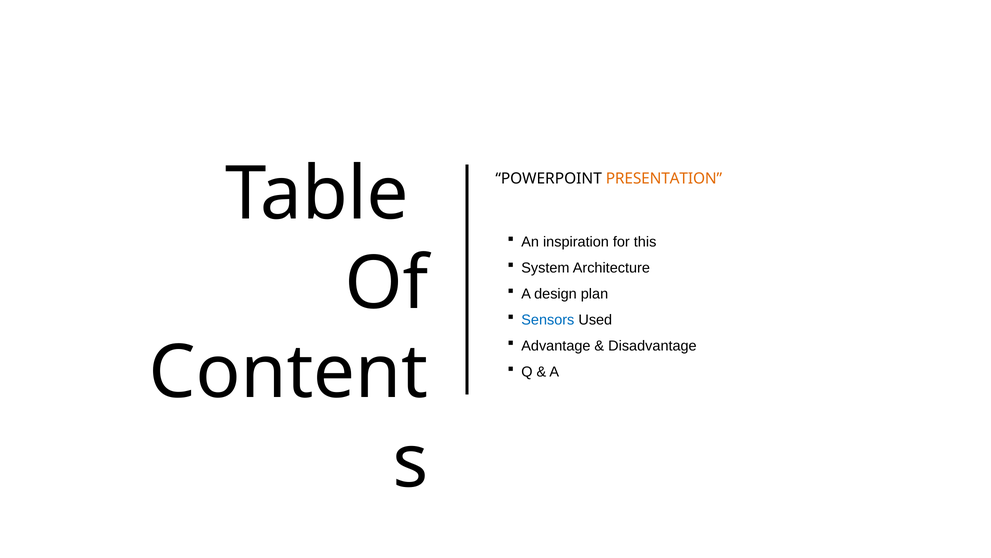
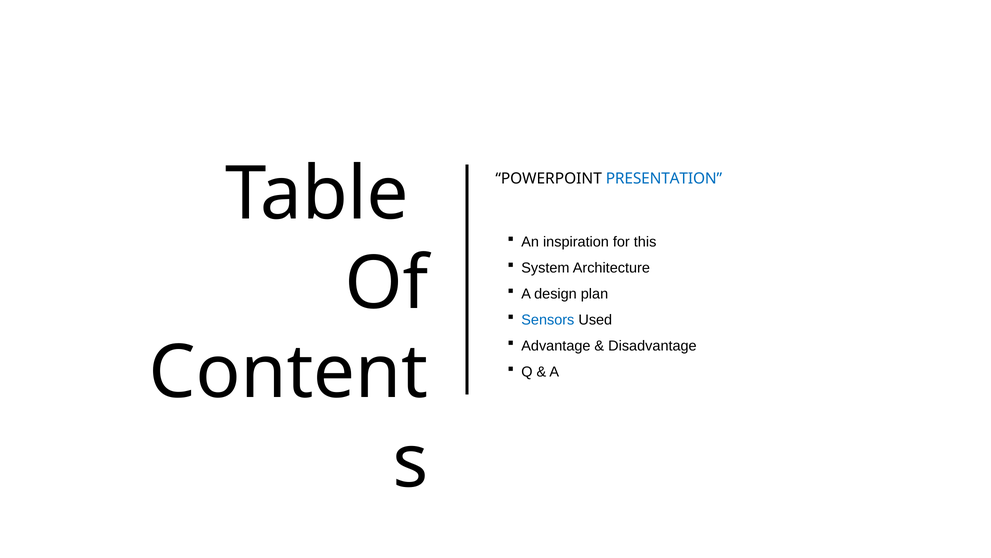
PRESENTATION colour: orange -> blue
